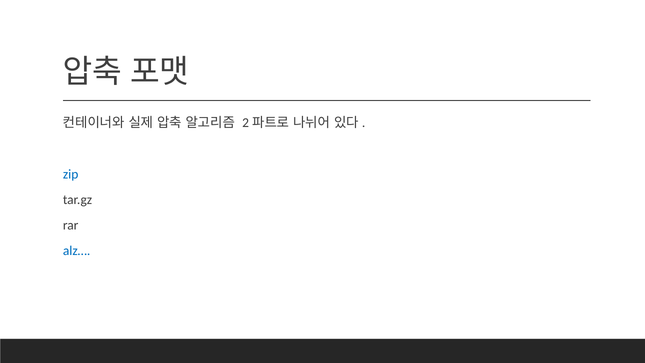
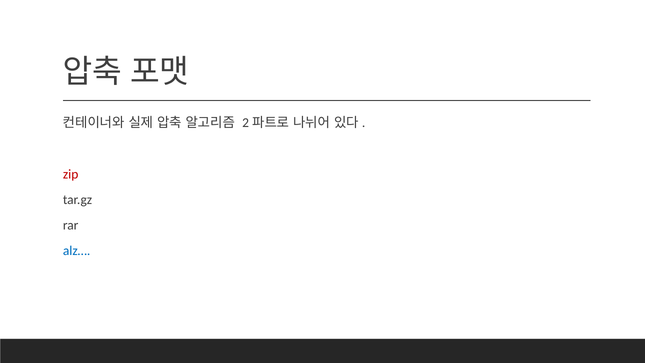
zip colour: blue -> red
